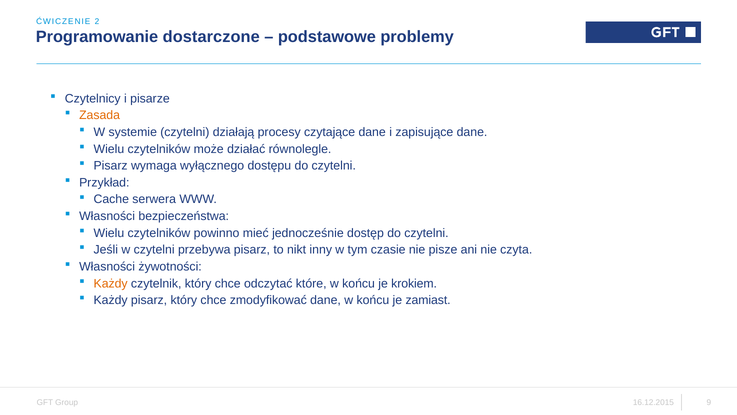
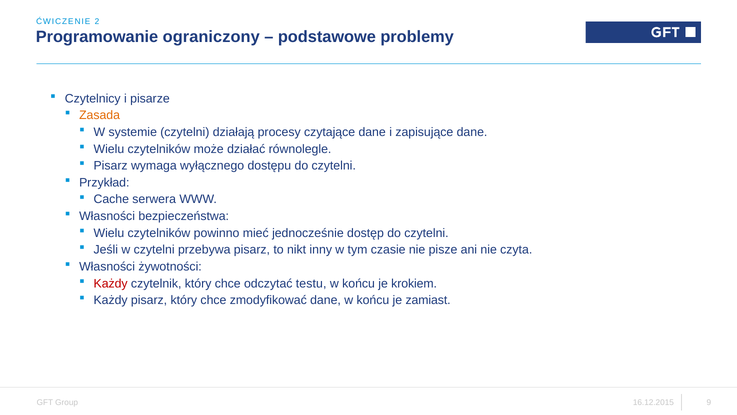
dostarczone: dostarczone -> ograniczony
Każdy at (111, 283) colour: orange -> red
które: które -> testu
